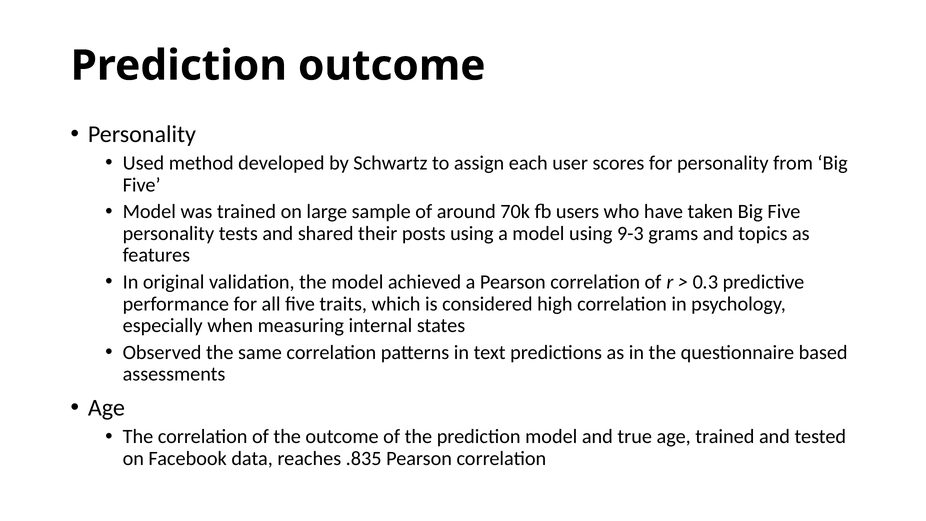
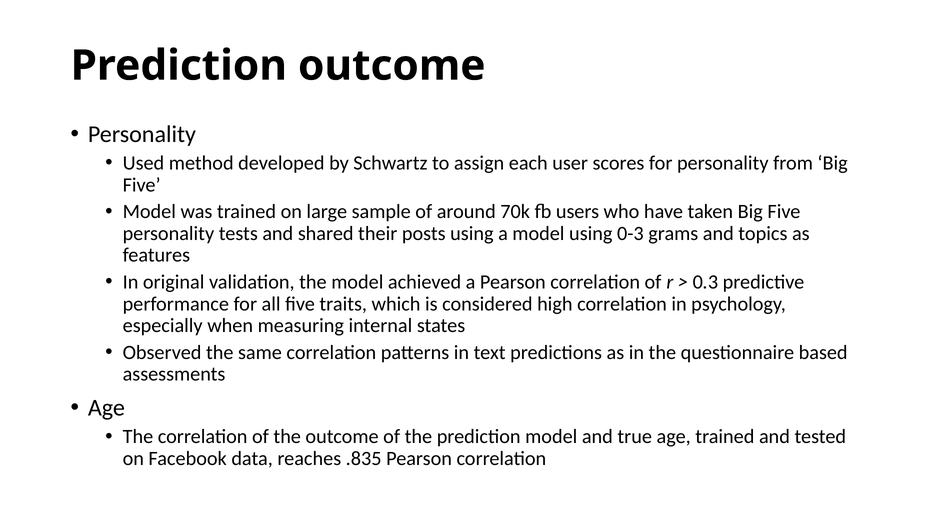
9-3: 9-3 -> 0-3
